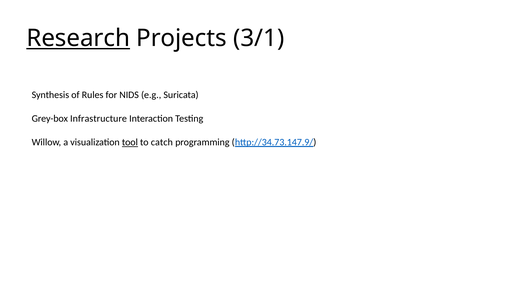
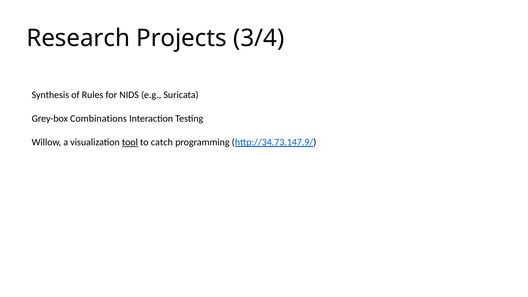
Research underline: present -> none
3/1: 3/1 -> 3/4
Infrastructure: Infrastructure -> Combinations
